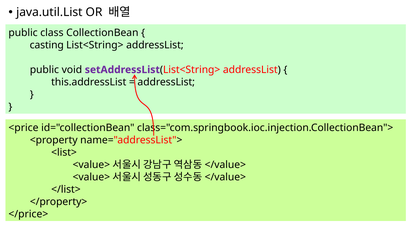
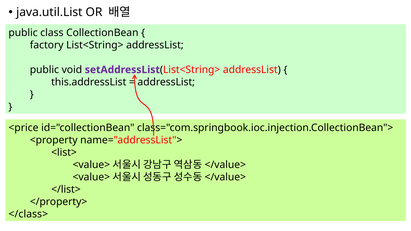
casting: casting -> factory
</price>: </price> -> </class>
